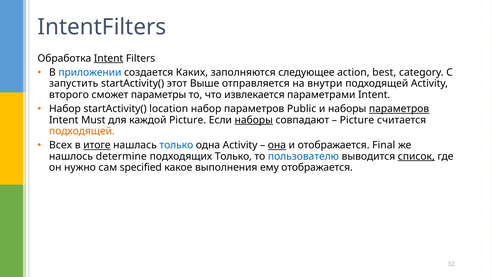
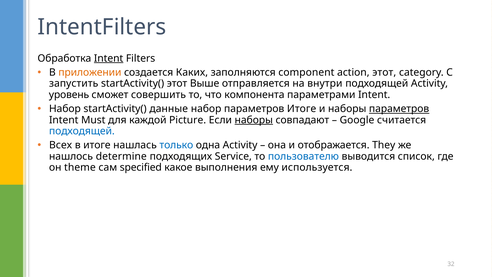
приложении colour: blue -> orange
следующее: следующее -> component
action best: best -> этот
второго: второго -> уровень
параметры: параметры -> совершить
извлекается: извлекается -> компонента
location: location -> данные
параметров Public: Public -> Итоге
Picture at (357, 120): Picture -> Google
подходящей at (82, 131) colour: orange -> blue
итоге at (97, 145) underline: present -> none
она underline: present -> none
Final: Final -> They
подходящих Только: Только -> Service
список underline: present -> none
нужно: нужно -> theme
ему отображается: отображается -> используется
